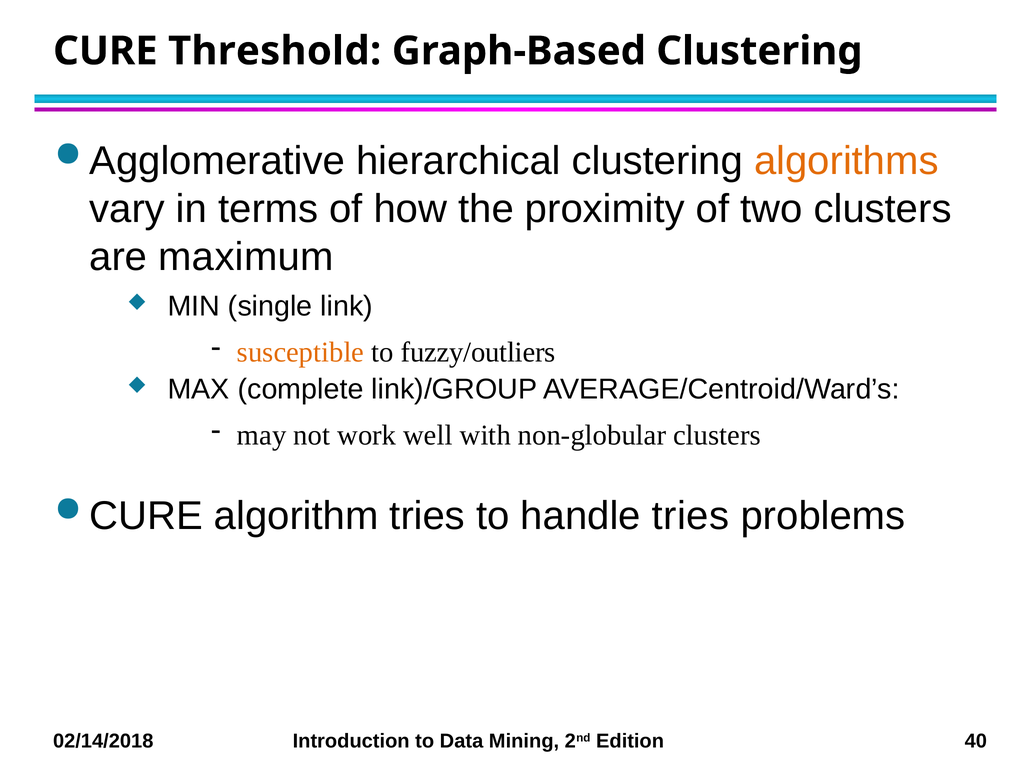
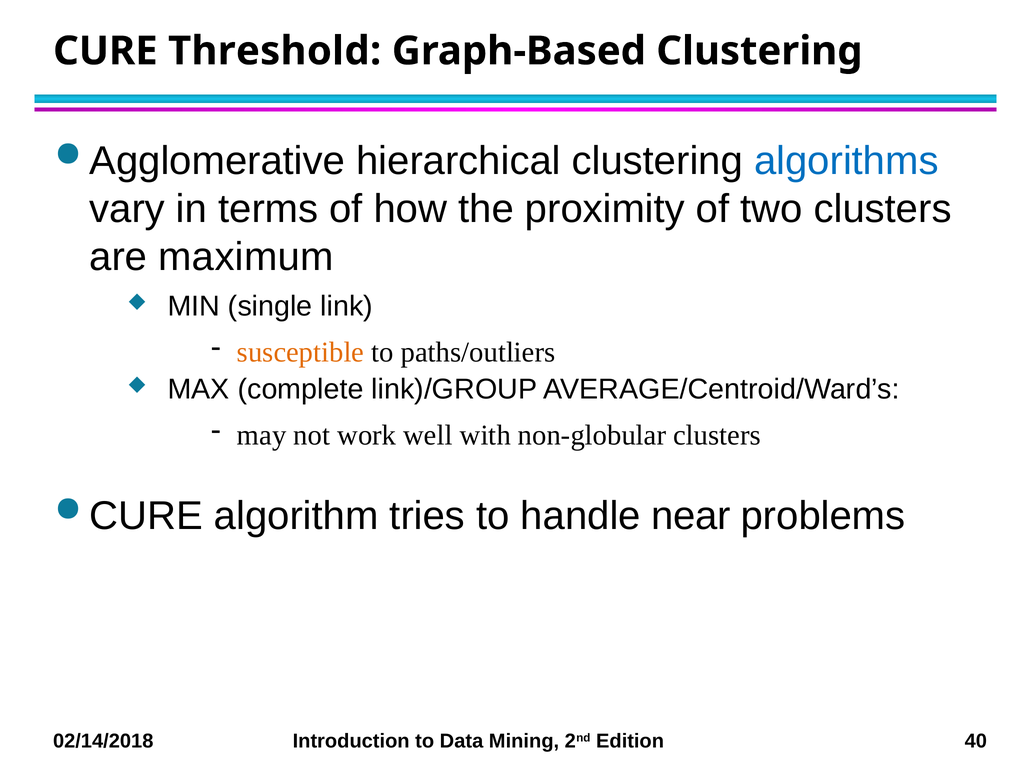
algorithms colour: orange -> blue
fuzzy/outliers: fuzzy/outliers -> paths/outliers
handle tries: tries -> near
